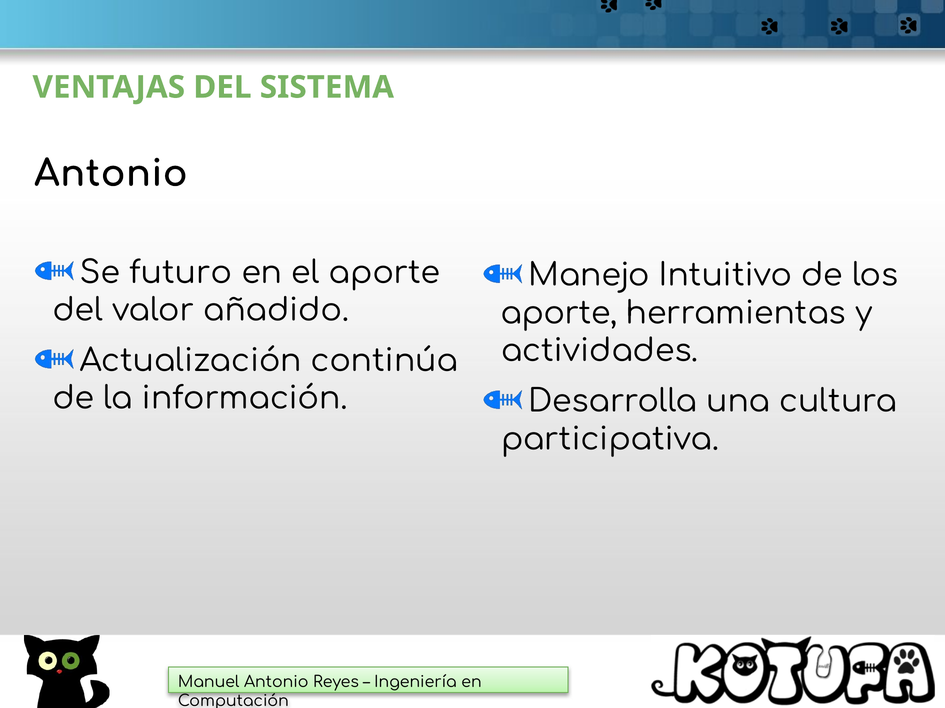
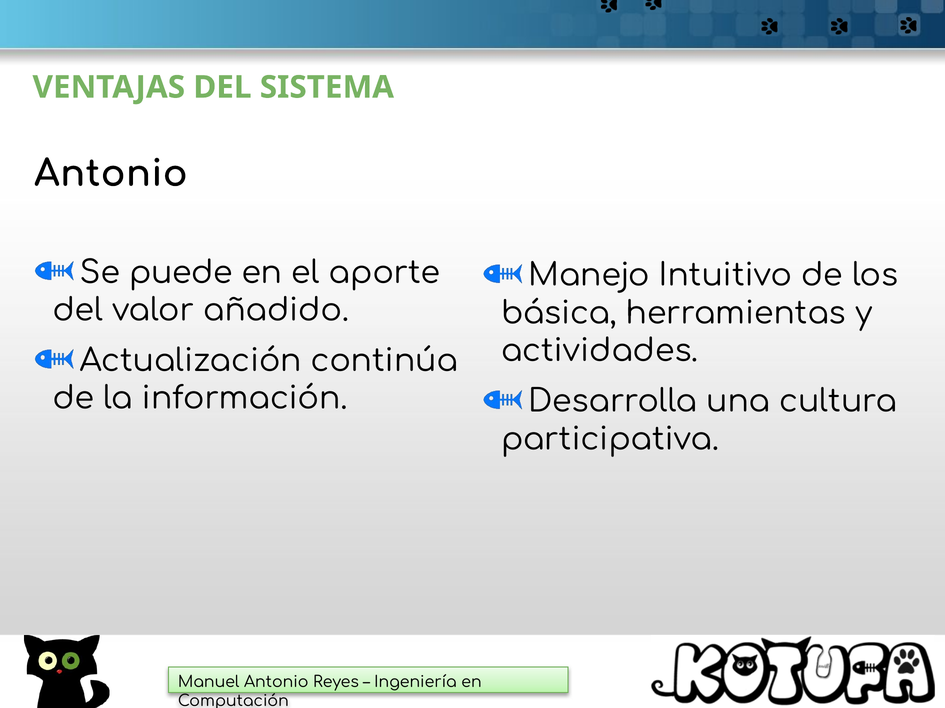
futuro: futuro -> puede
aporte at (559, 314): aporte -> básica
